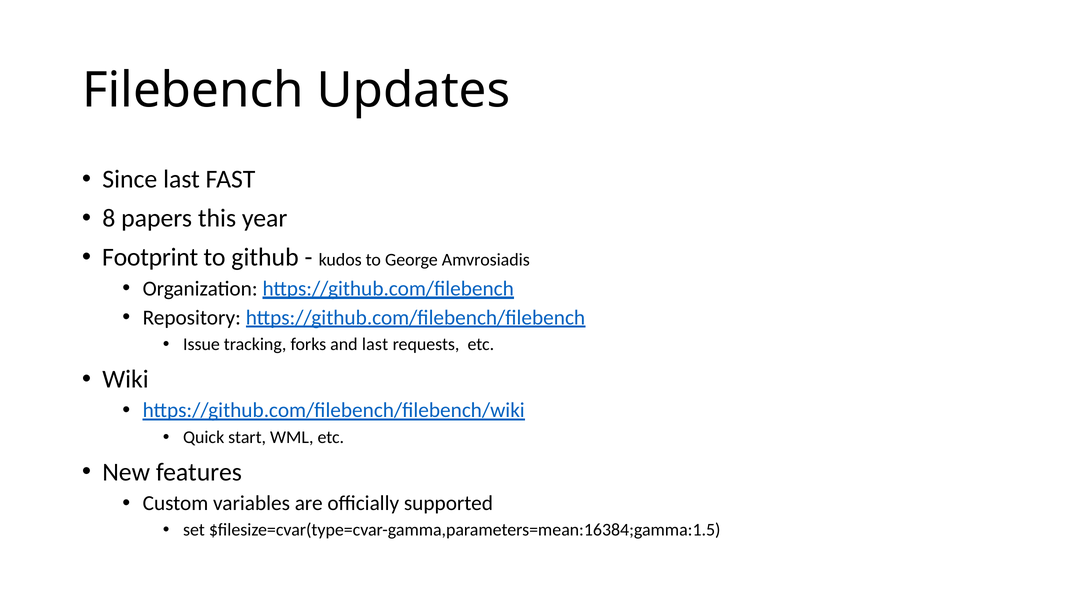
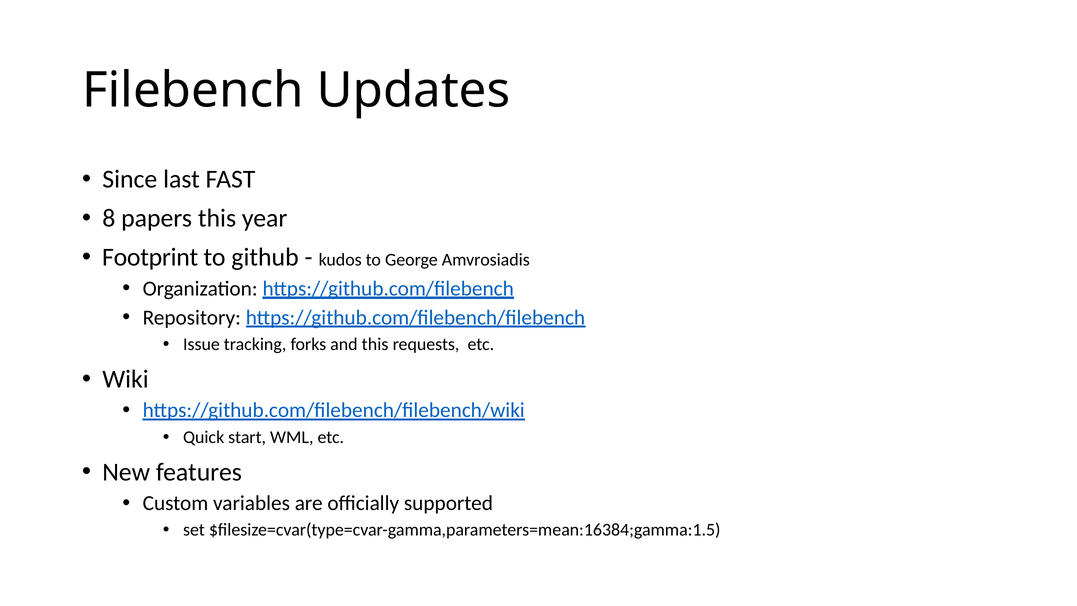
and last: last -> this
